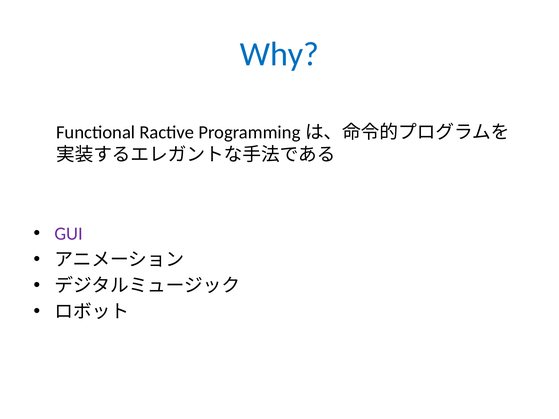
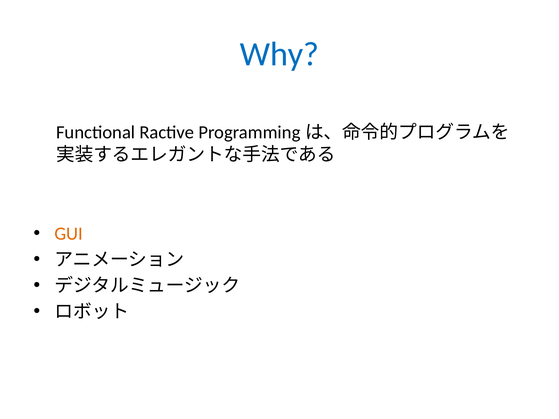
GUI colour: purple -> orange
